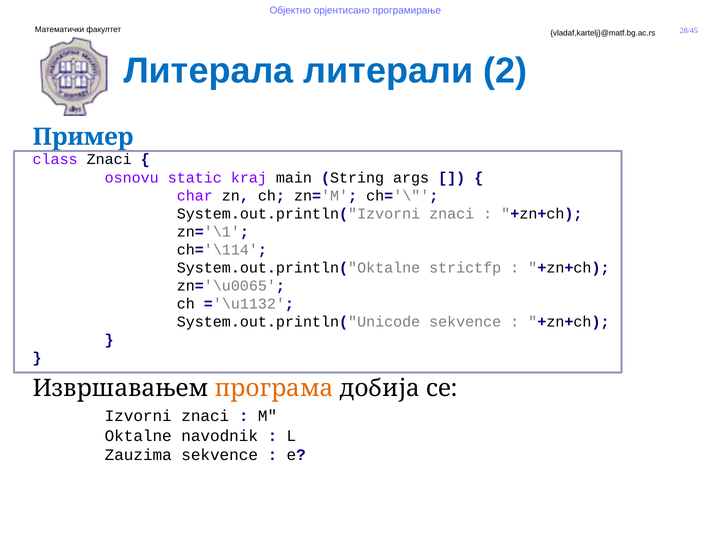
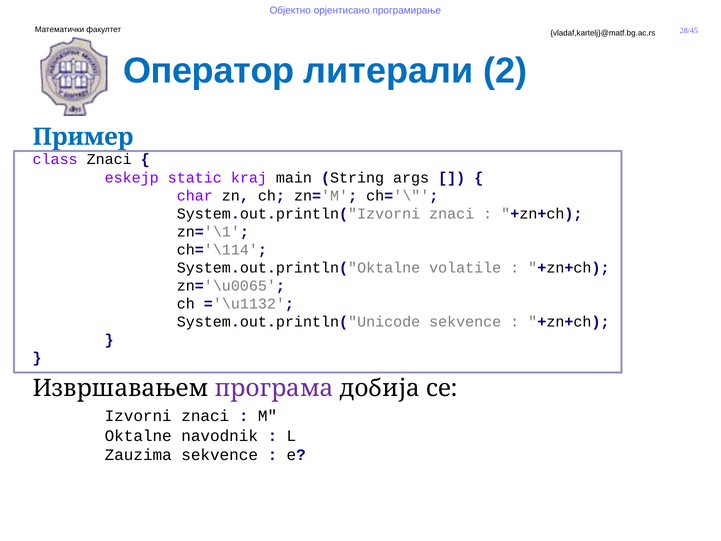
Литерала: Литерала -> Оператор
osnovu: osnovu -> eskejp
strictfp: strictfp -> volatile
програма colour: orange -> purple
